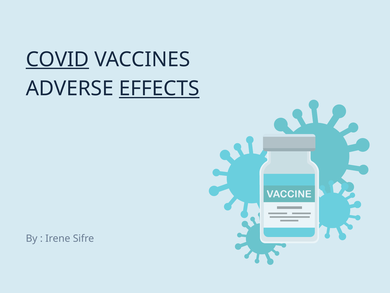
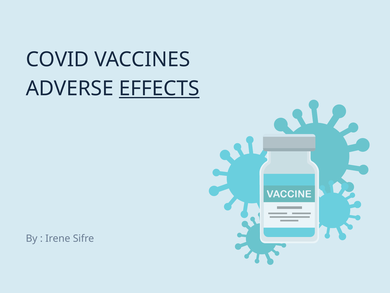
COVID underline: present -> none
